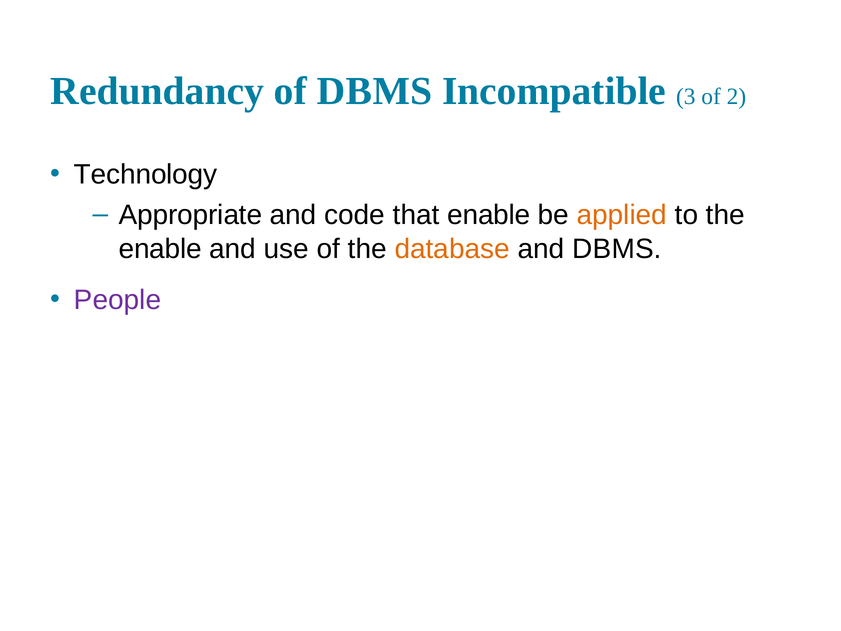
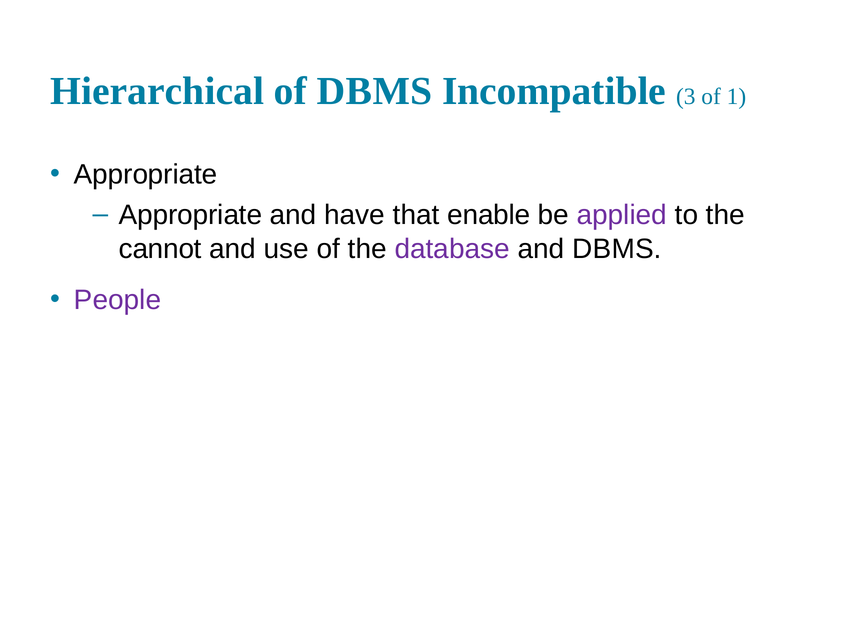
Redundancy: Redundancy -> Hierarchical
2: 2 -> 1
Technology at (146, 174): Technology -> Appropriate
code: code -> have
applied colour: orange -> purple
enable at (160, 249): enable -> cannot
database colour: orange -> purple
